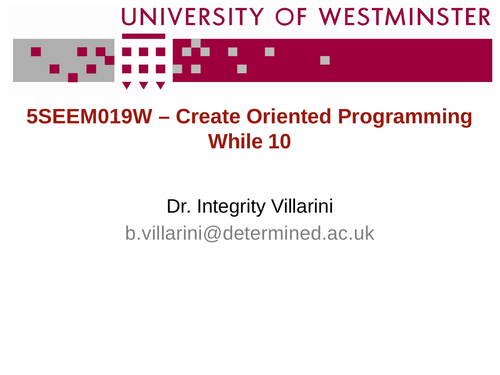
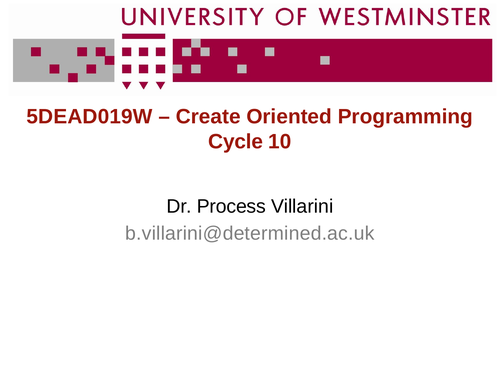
5SEEM019W: 5SEEM019W -> 5DEAD019W
While: While -> Cycle
Integrity: Integrity -> Process
